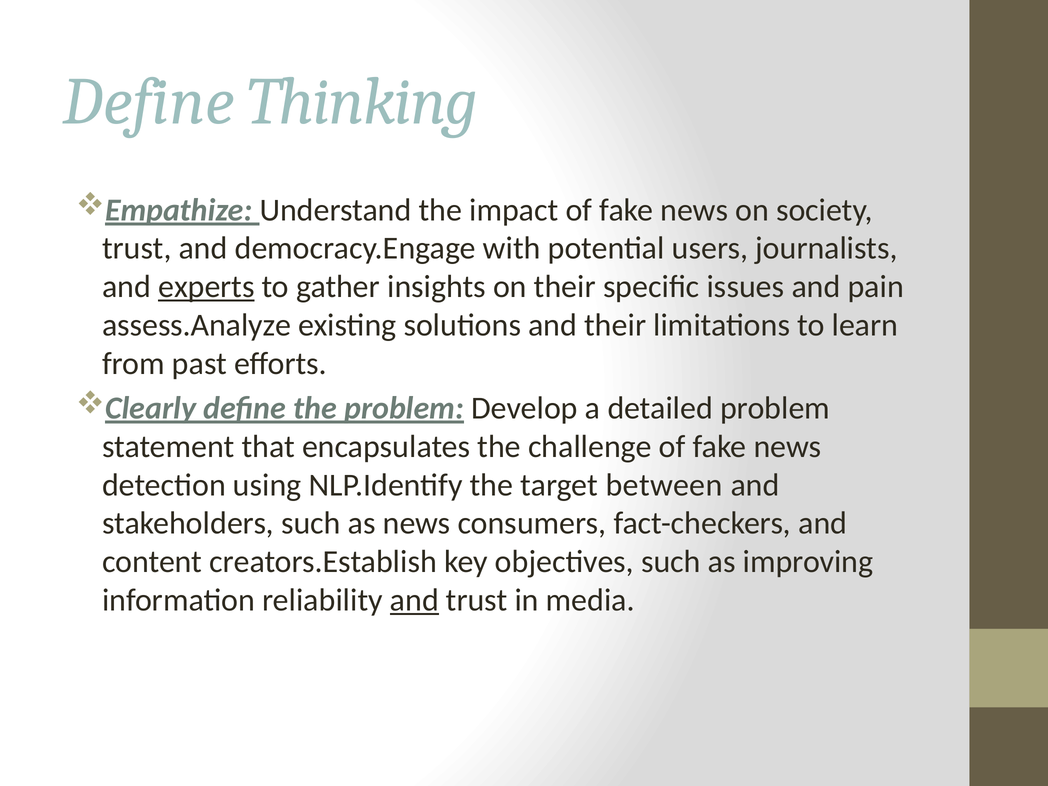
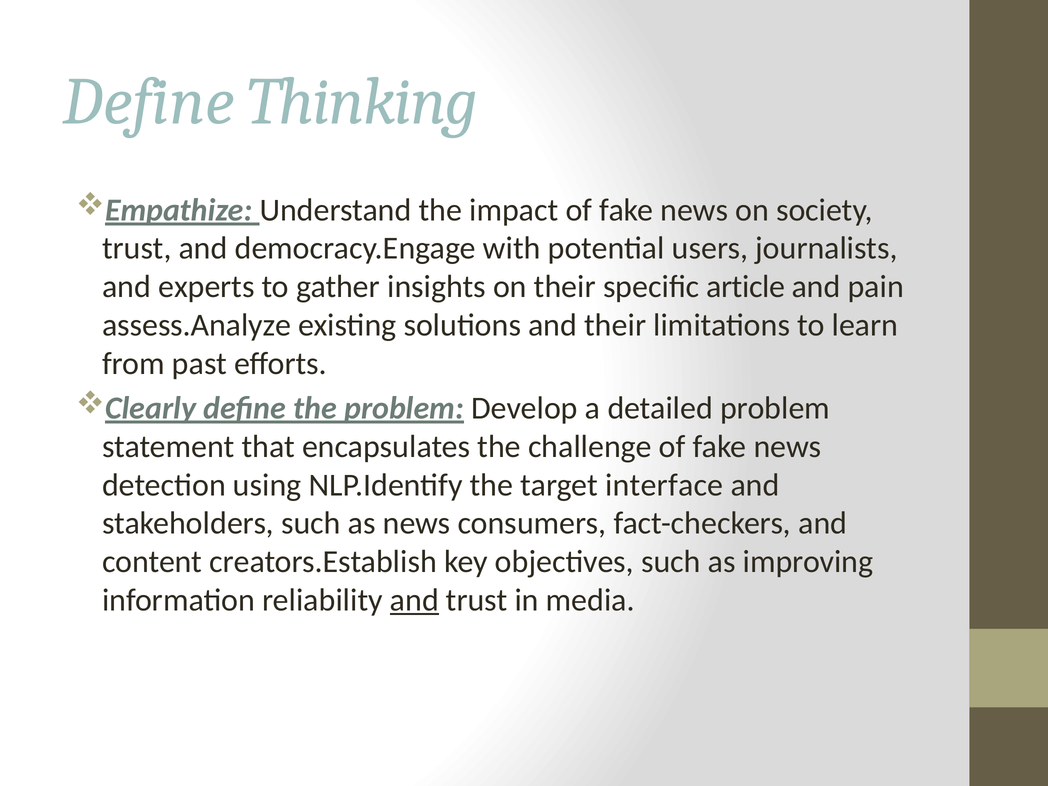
experts underline: present -> none
issues: issues -> article
between: between -> interface
